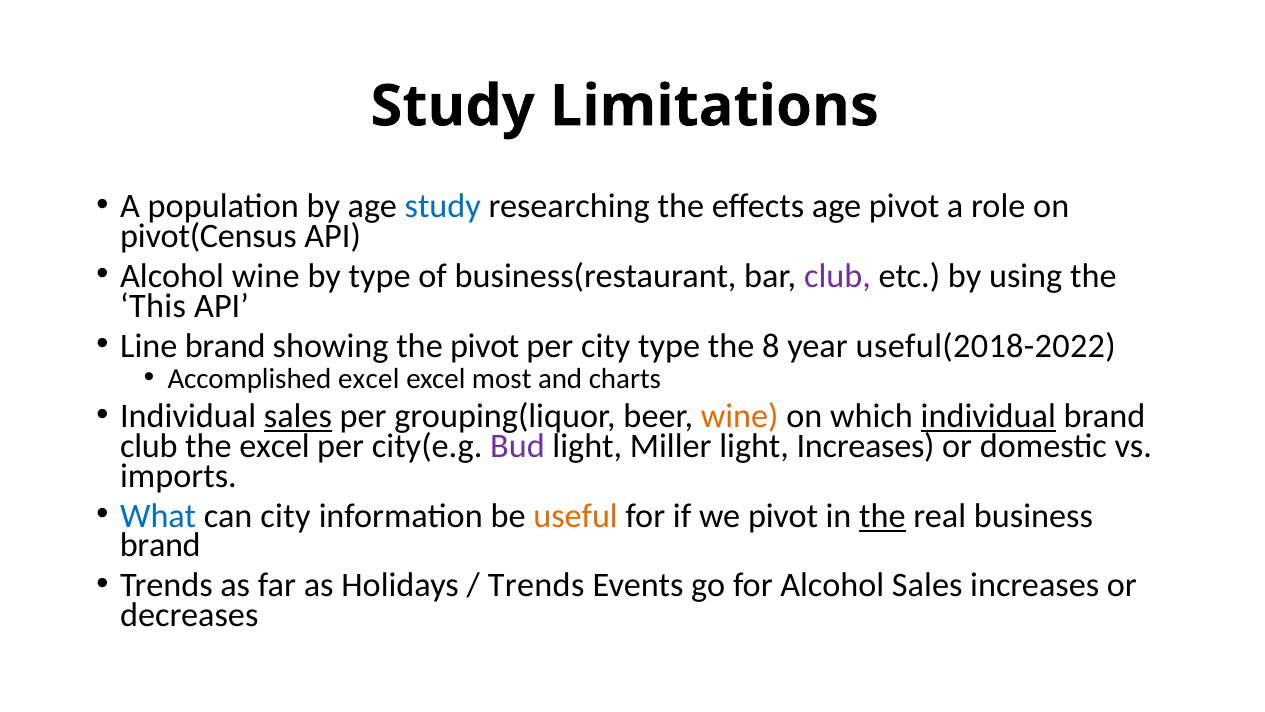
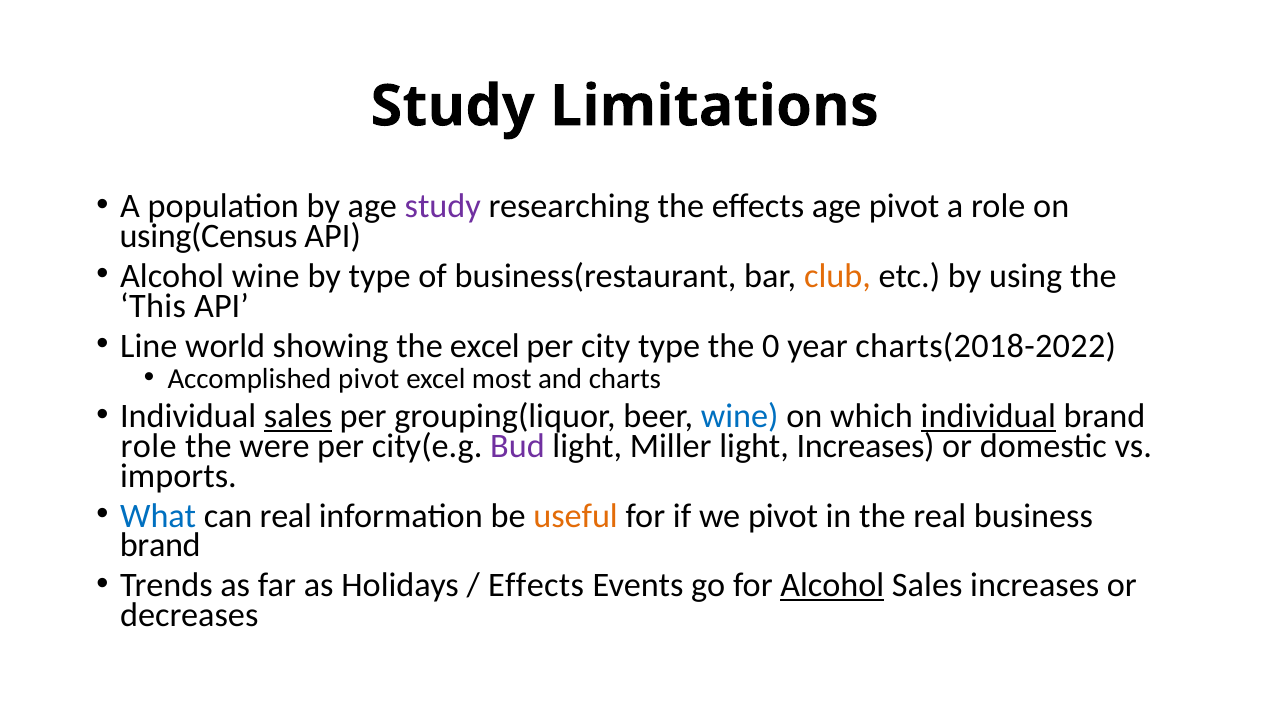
study at (443, 207) colour: blue -> purple
pivot(Census: pivot(Census -> using(Census
club at (837, 276) colour: purple -> orange
Line brand: brand -> world
the pivot: pivot -> excel
8: 8 -> 0
useful(2018-2022: useful(2018-2022 -> charts(2018-2022
Accomplished excel: excel -> pivot
wine at (740, 416) colour: orange -> blue
club at (149, 446): club -> role
the excel: excel -> were
can city: city -> real
the at (882, 516) underline: present -> none
Trends at (536, 585): Trends -> Effects
Alcohol at (832, 585) underline: none -> present
